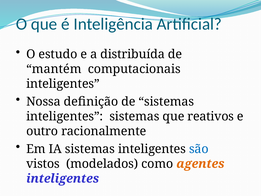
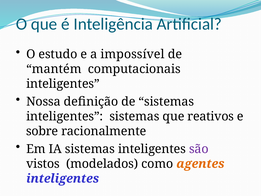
distribuída: distribuída -> impossível
outro: outro -> sobre
são colour: blue -> purple
